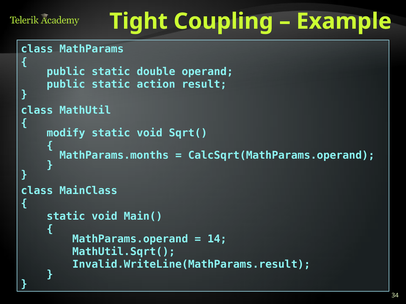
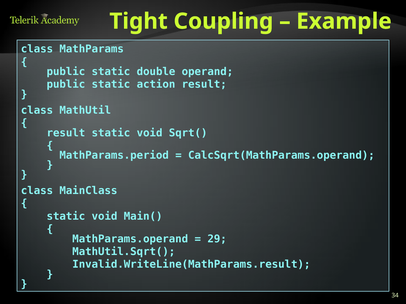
modify at (66, 133): modify -> result
MathParams.months: MathParams.months -> MathParams.period
14: 14 -> 29
